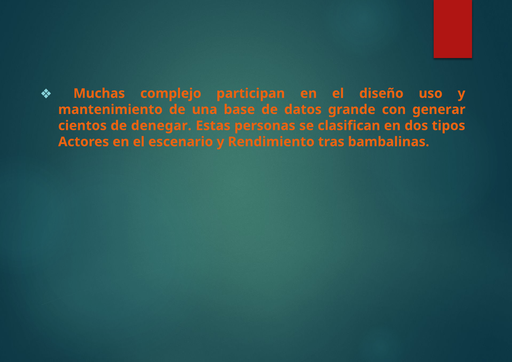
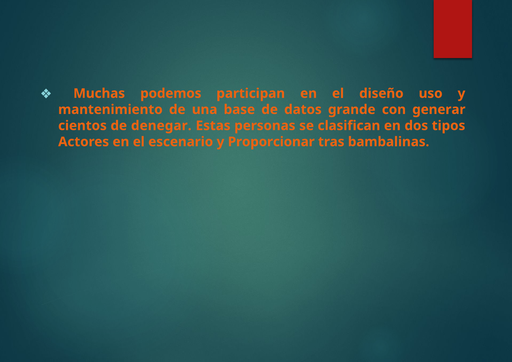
complejo: complejo -> podemos
Rendimiento: Rendimiento -> Proporcionar
